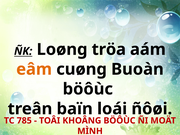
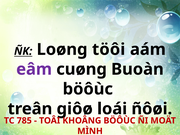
tröa: tröa -> töôi
eâm colour: orange -> purple
baïn: baïn -> giôø
